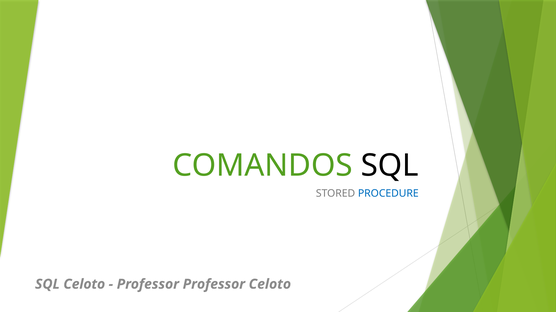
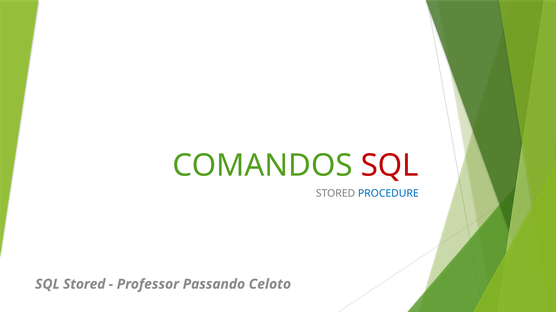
SQL at (390, 166) colour: black -> red
Celoto at (84, 285): Celoto -> Stored
Professor Professor: Professor -> Passando
